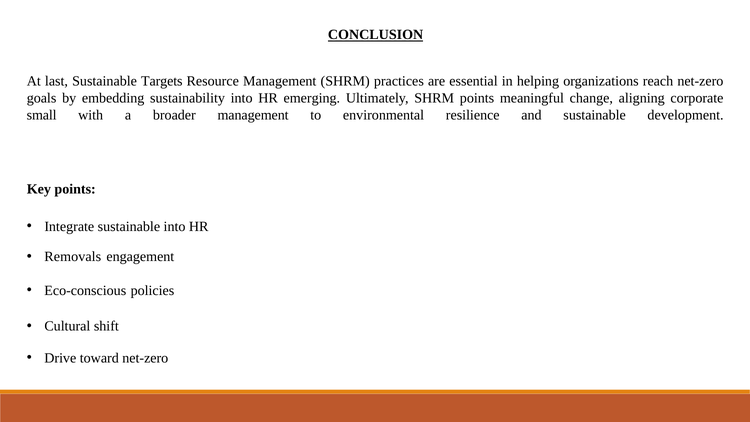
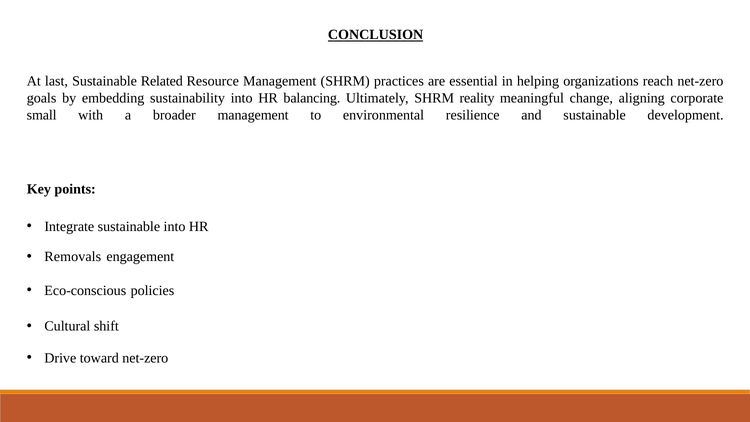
Targets: Targets -> Related
emerging: emerging -> balancing
SHRM points: points -> reality
